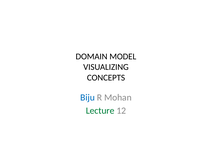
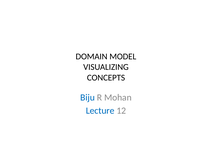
Lecture colour: green -> blue
